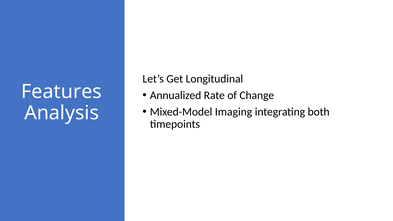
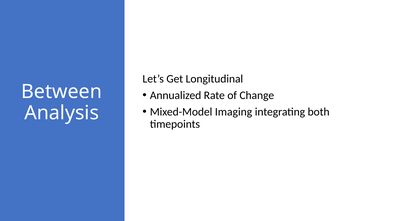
Features: Features -> Between
